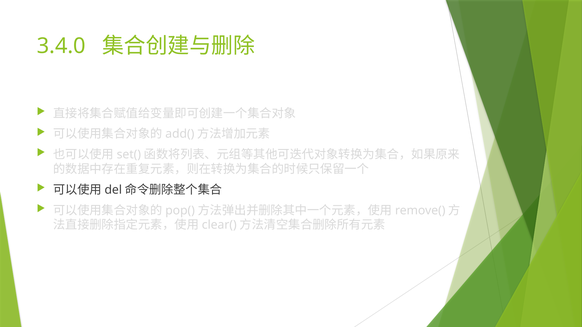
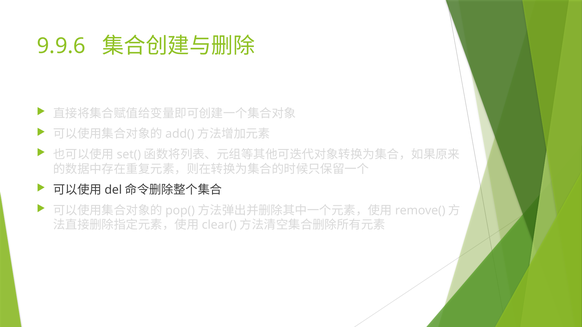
3.4.0: 3.4.0 -> 9.9.6
